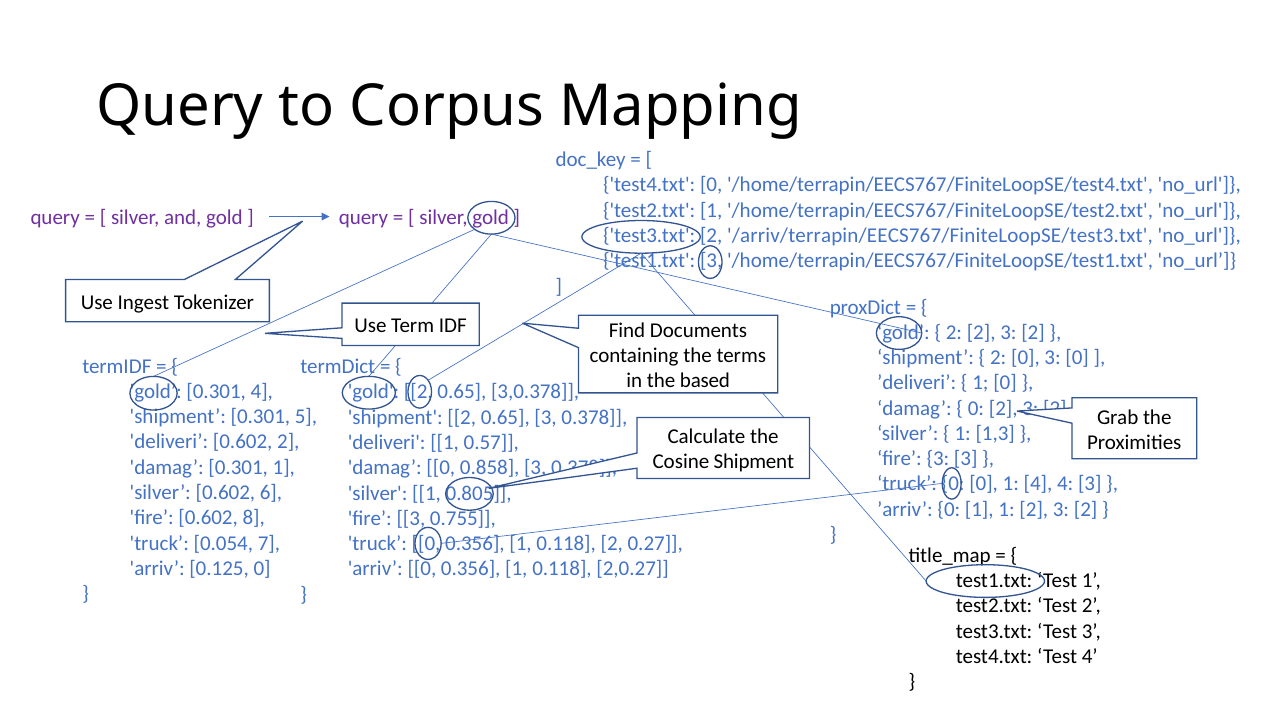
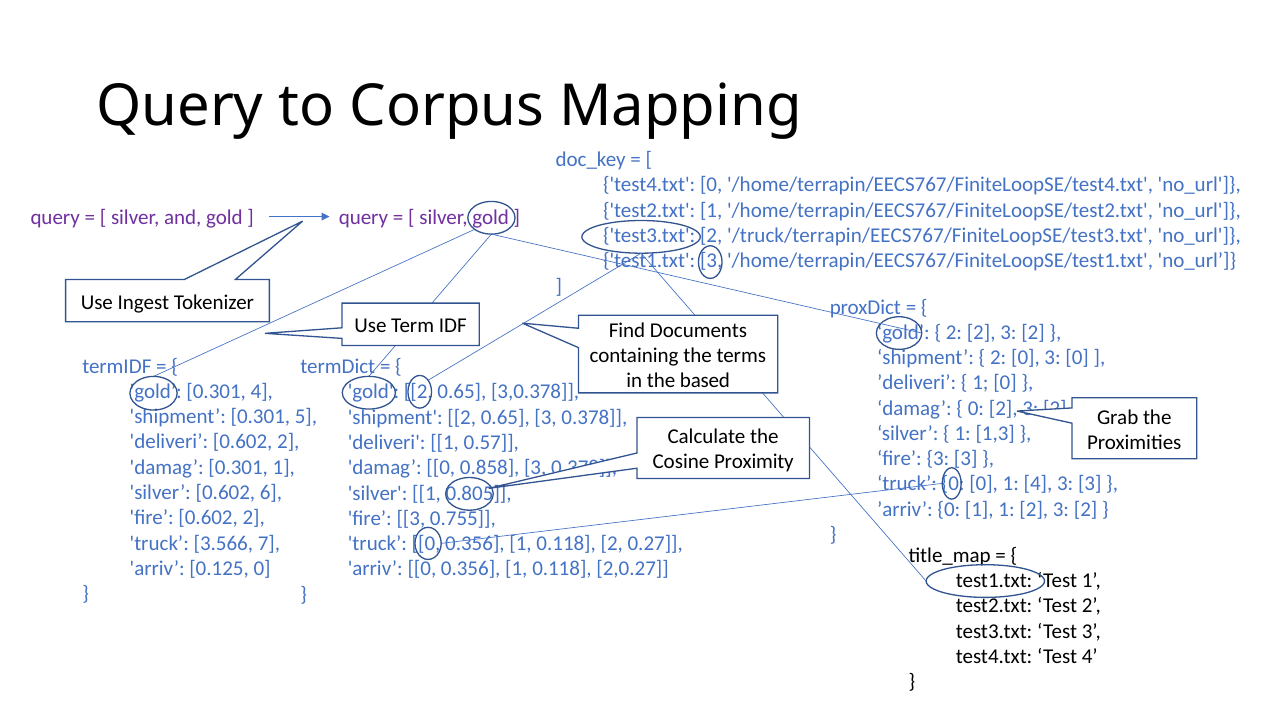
/arriv/terrapin/EECS767/FiniteLoopSE/test3.txt: /arriv/terrapin/EECS767/FiniteLoopSE/test3.txt -> /truck/terrapin/EECS767/FiniteLoopSE/test3.txt
Cosine Shipment: Shipment -> Proximity
4 4: 4 -> 3
fire 0.602 8: 8 -> 2
0.054: 0.054 -> 3.566
